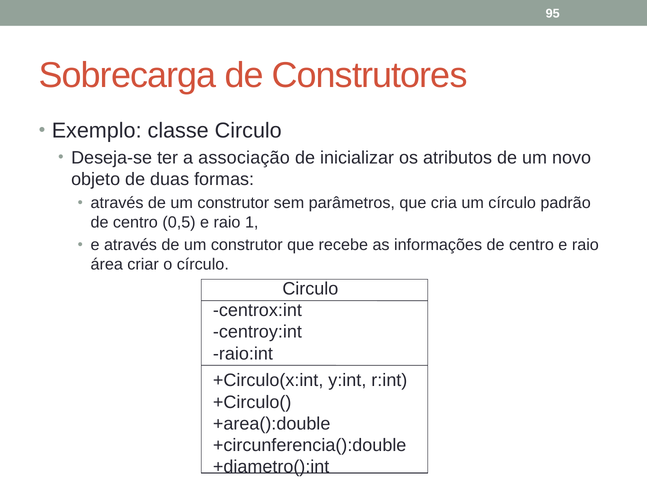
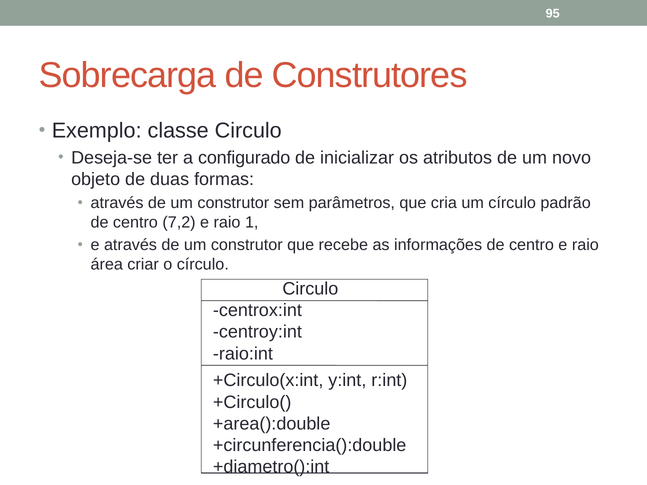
associação: associação -> configurado
0,5: 0,5 -> 7,2
